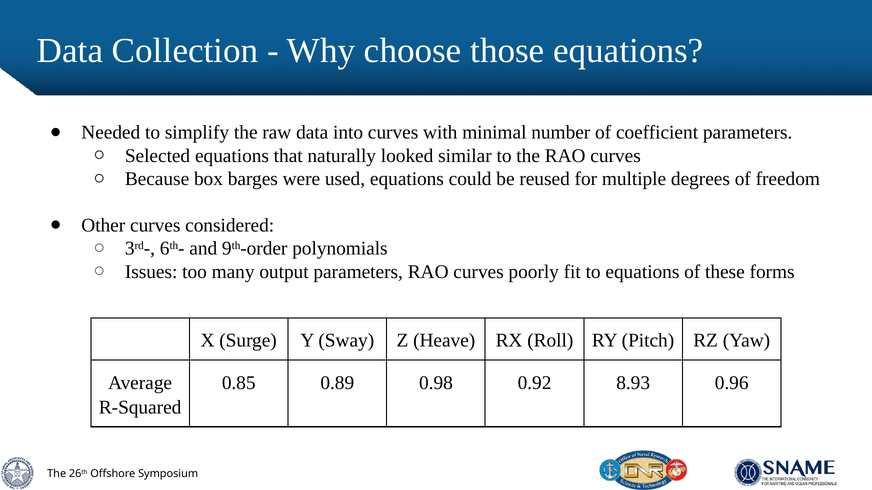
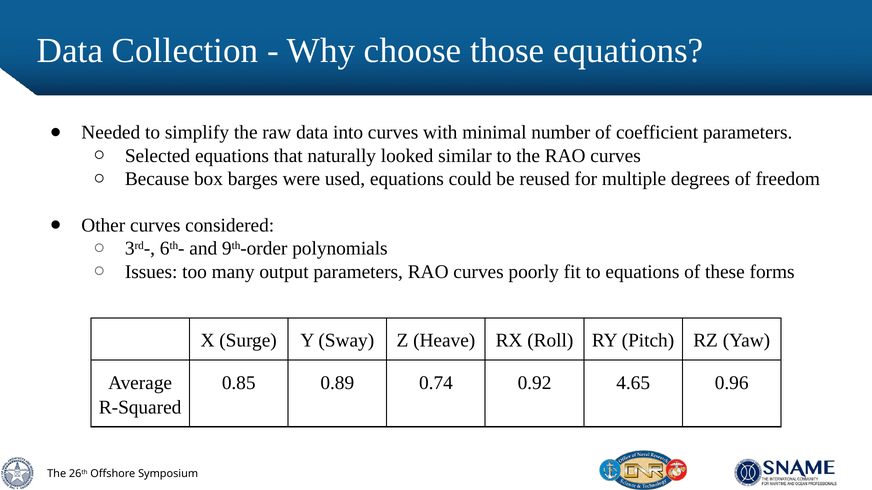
0.98: 0.98 -> 0.74
8.93: 8.93 -> 4.65
